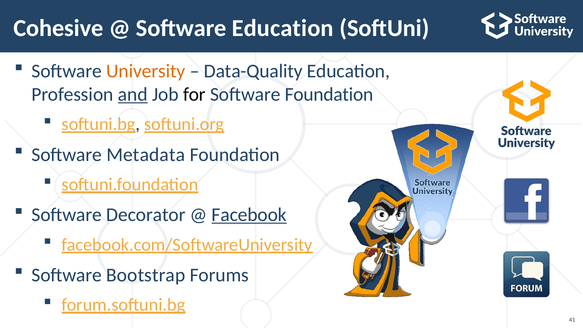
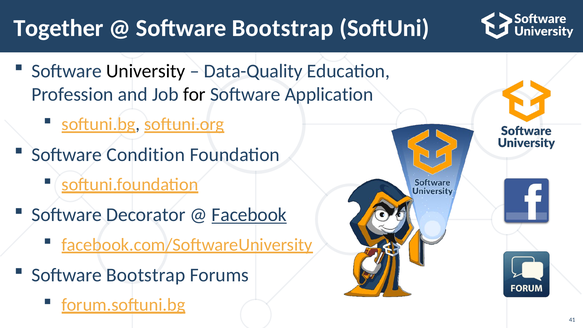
Cohesive: Cohesive -> Together
Education at (283, 28): Education -> Bootstrap
University colour: orange -> black
and underline: present -> none
Software Foundation: Foundation -> Application
Metadata: Metadata -> Condition
